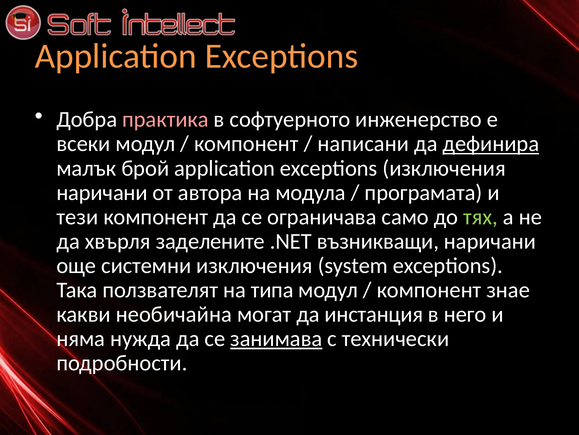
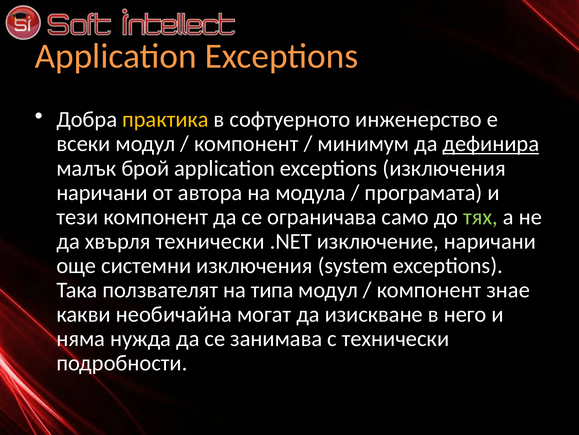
практика colour: pink -> yellow
написани: написани -> минимум
хвърля заделените: заделените -> технически
възникващи: възникващи -> изключение
инстанция: инстанция -> изискване
занимава underline: present -> none
